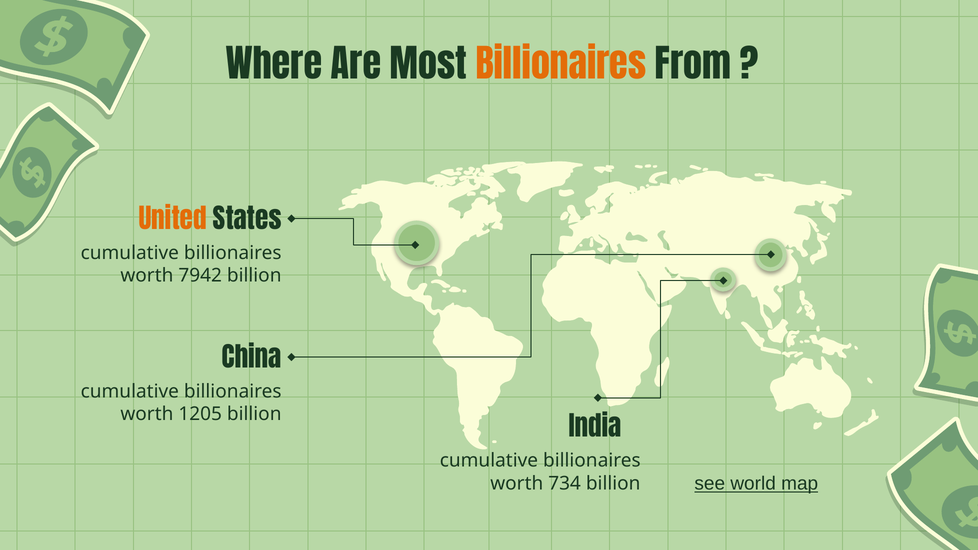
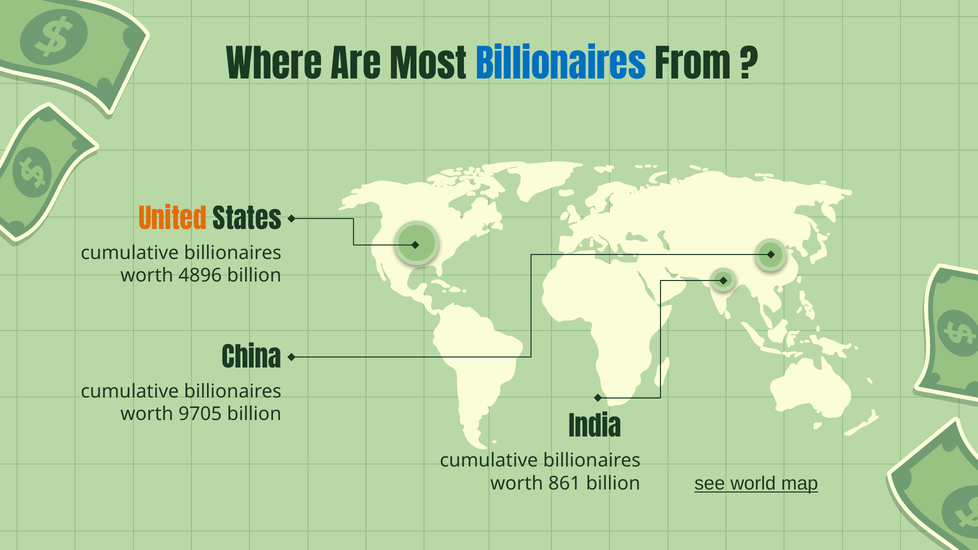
Billionaires at (561, 66) colour: orange -> blue
7942: 7942 -> 4896
1205: 1205 -> 9705
734: 734 -> 861
